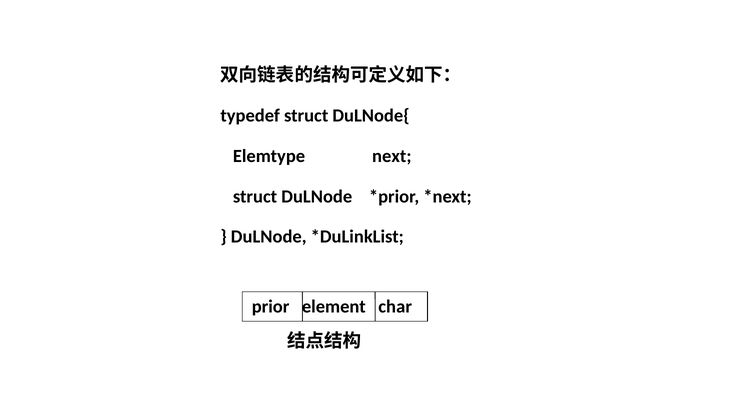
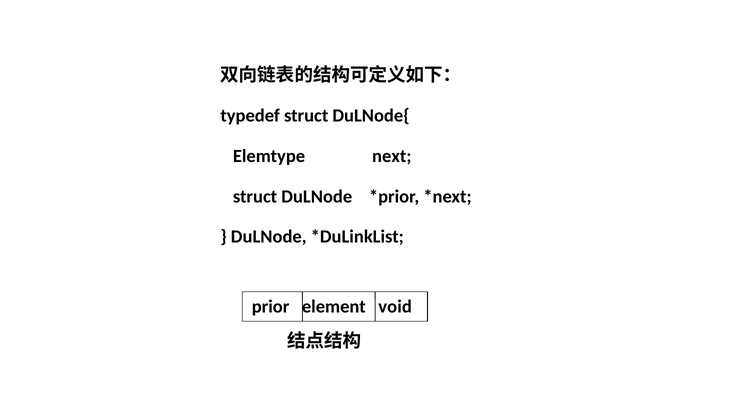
char: char -> void
